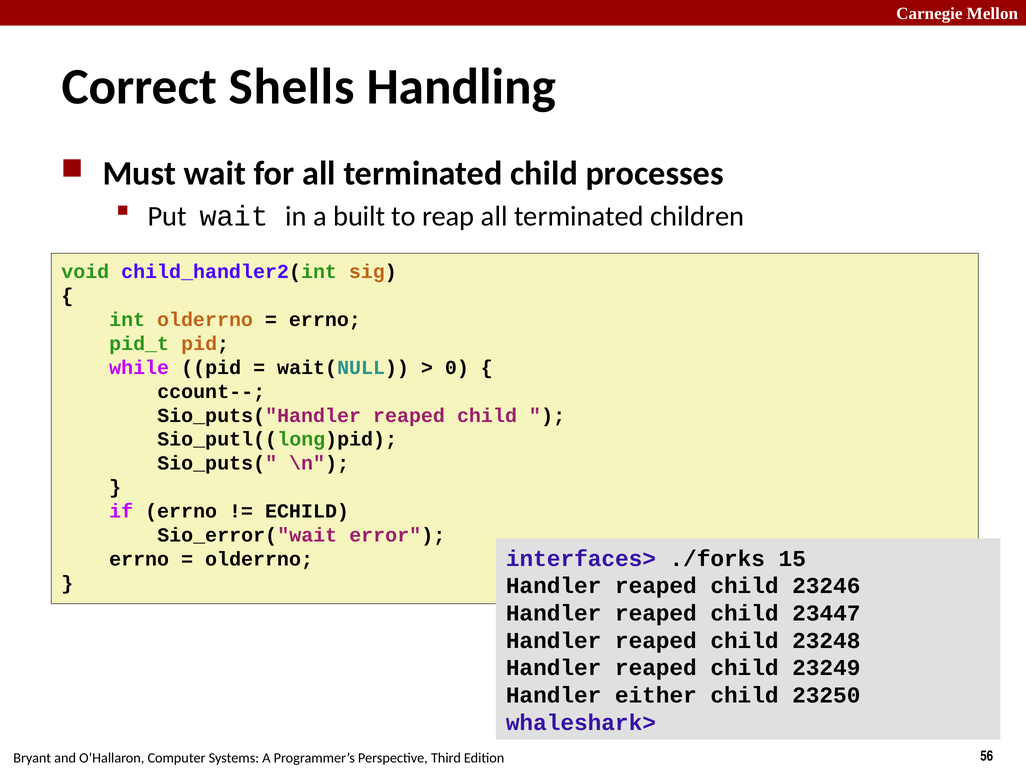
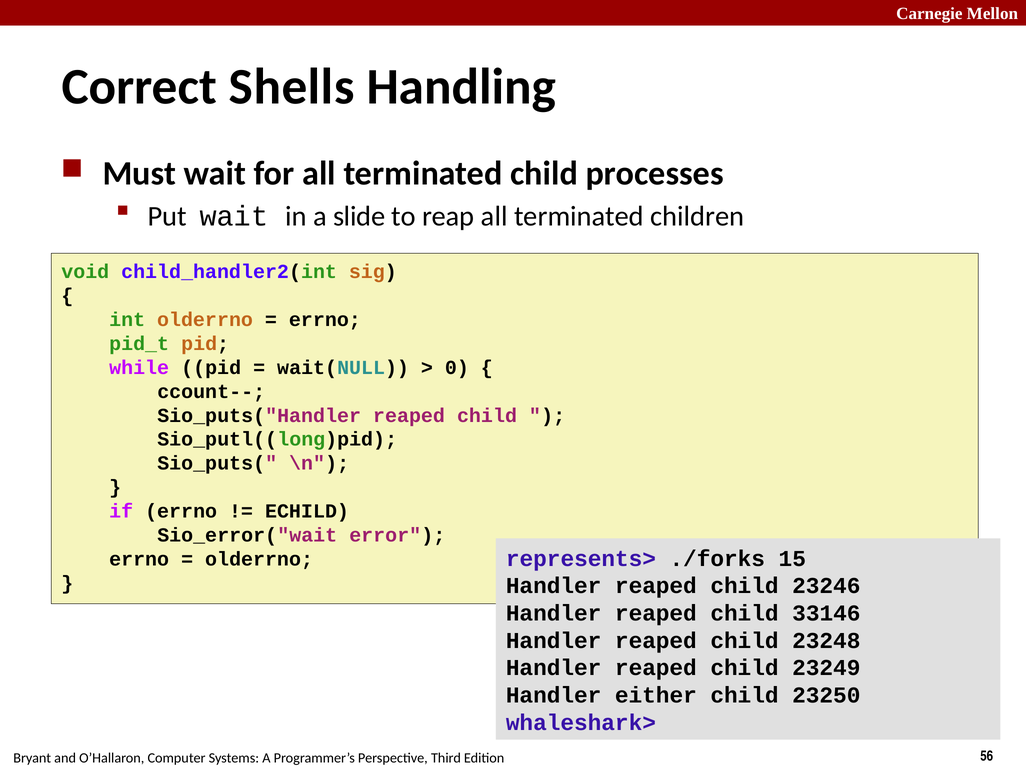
built: built -> slide
interfaces>: interfaces> -> represents>
23447: 23447 -> 33146
